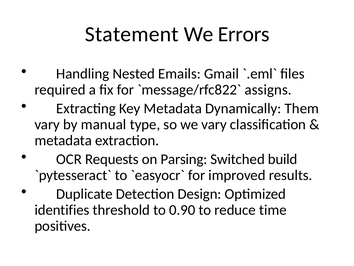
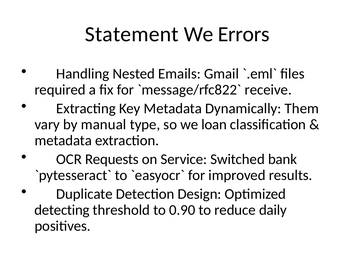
assigns: assigns -> receive
we vary: vary -> loan
Parsing: Parsing -> Service
build: build -> bank
identifies: identifies -> detecting
time: time -> daily
